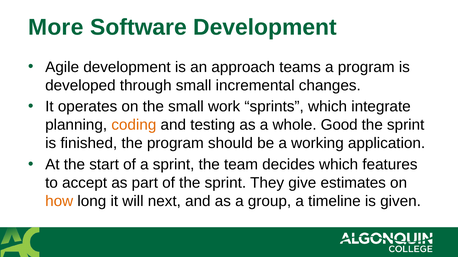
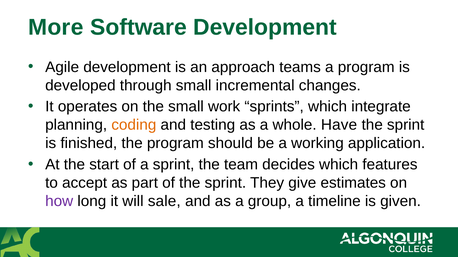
Good: Good -> Have
how colour: orange -> purple
next: next -> sale
